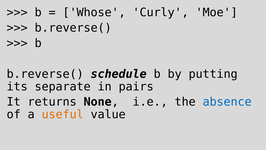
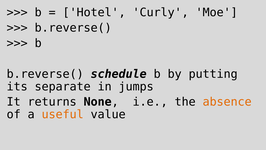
Whose: Whose -> Hotel
pairs: pairs -> jumps
absence colour: blue -> orange
